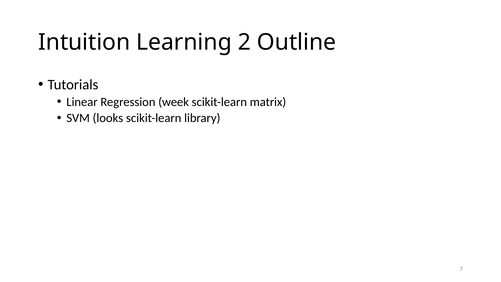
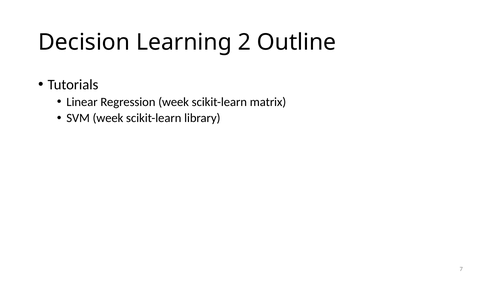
Intuition: Intuition -> Decision
SVM looks: looks -> week
